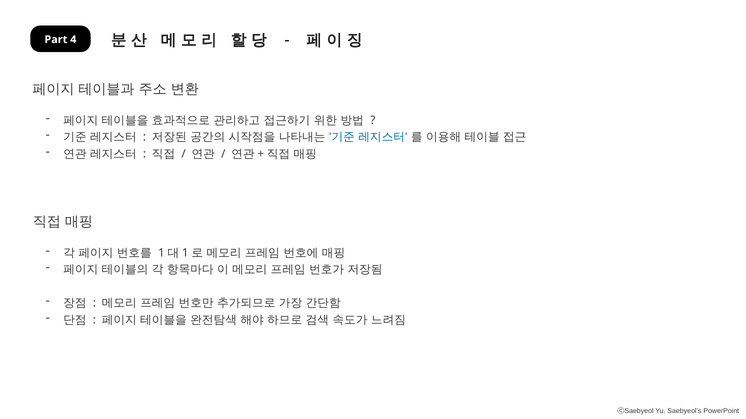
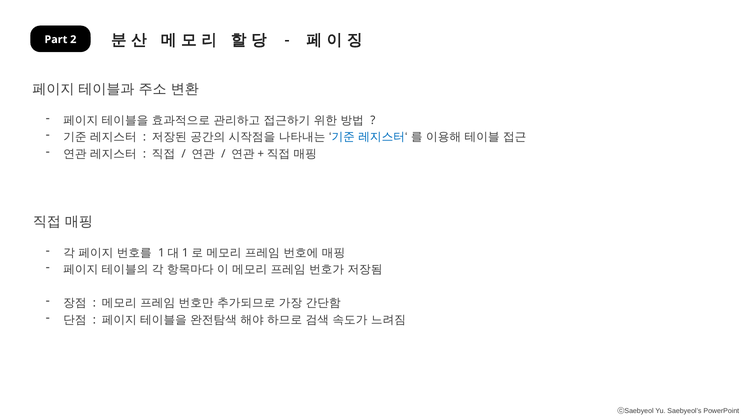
4: 4 -> 2
